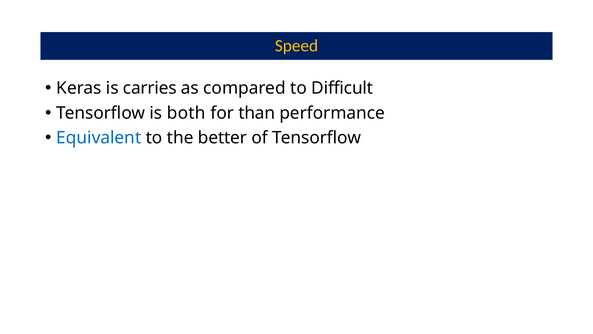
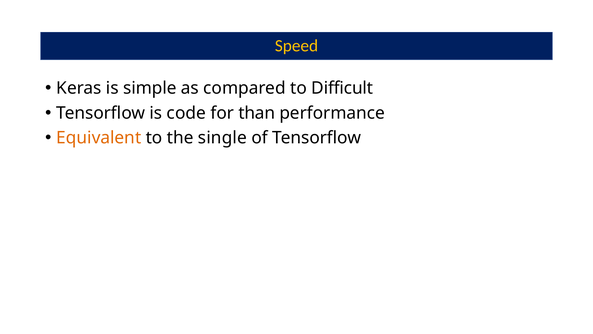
carries: carries -> simple
both: both -> code
Equivalent colour: blue -> orange
better: better -> single
